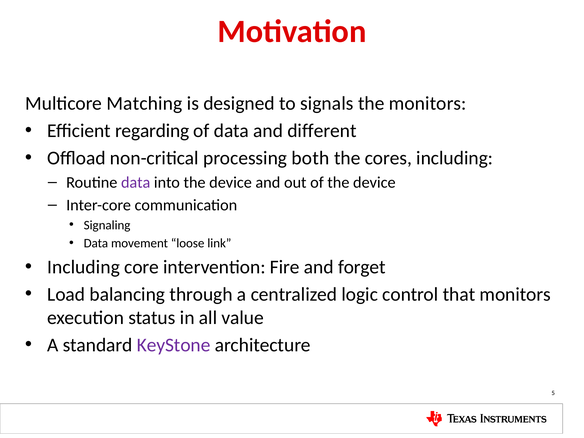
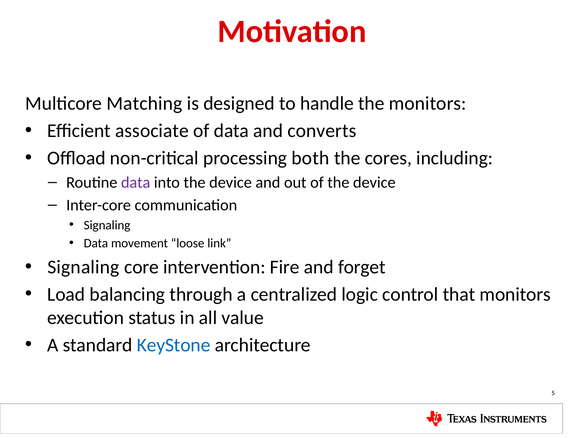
signals: signals -> handle
regarding: regarding -> associate
different: different -> converts
Including at (84, 267): Including -> Signaling
KeyStone colour: purple -> blue
